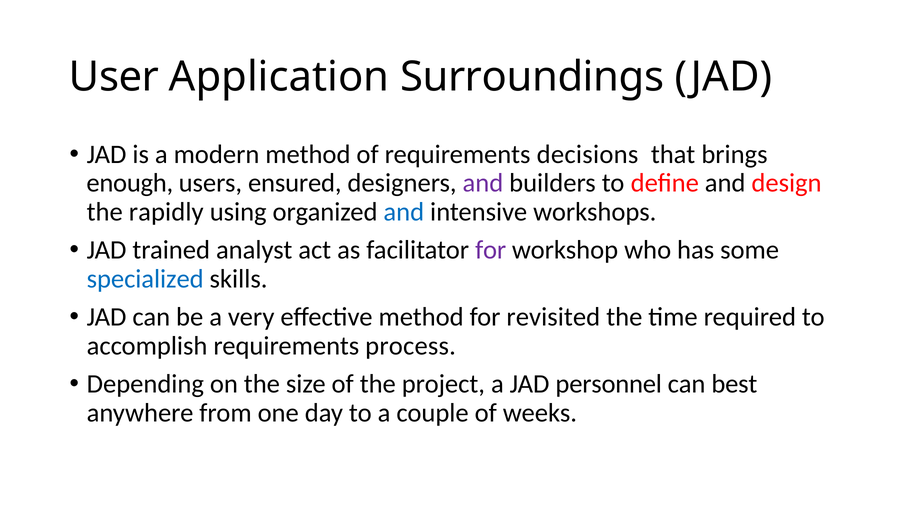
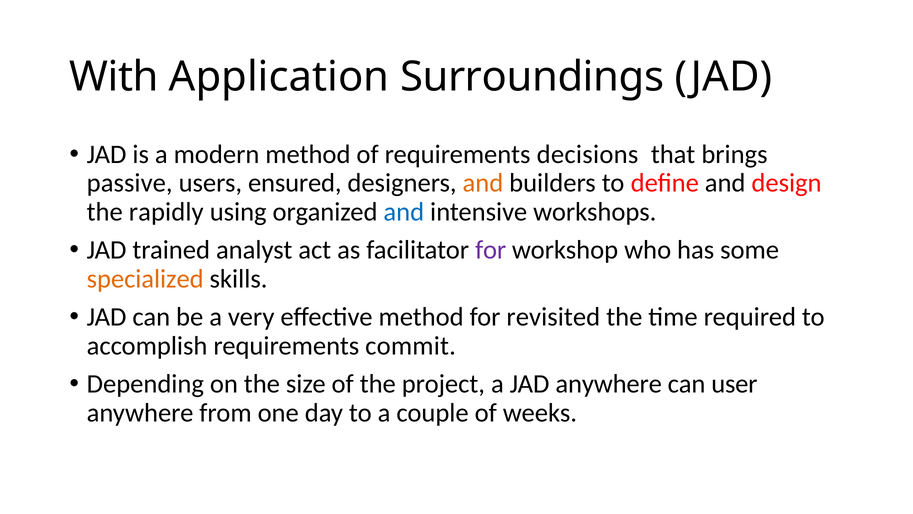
User: User -> With
enough: enough -> passive
and at (483, 183) colour: purple -> orange
specialized colour: blue -> orange
process: process -> commit
JAD personnel: personnel -> anywhere
best: best -> user
